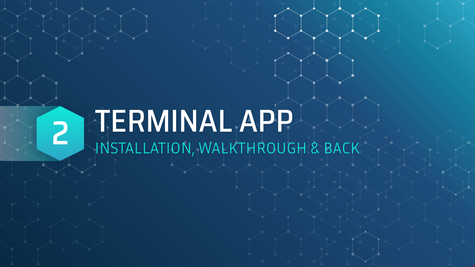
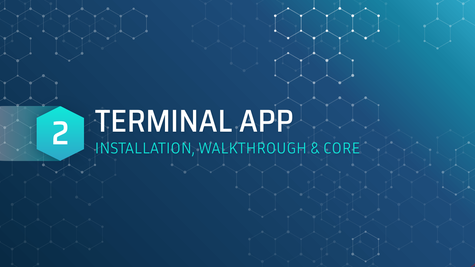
BACK: BACK -> CORE
